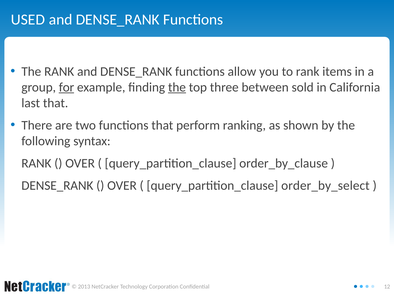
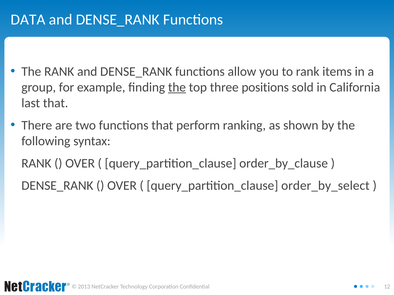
USED: USED -> DATA
for underline: present -> none
between: between -> positions
